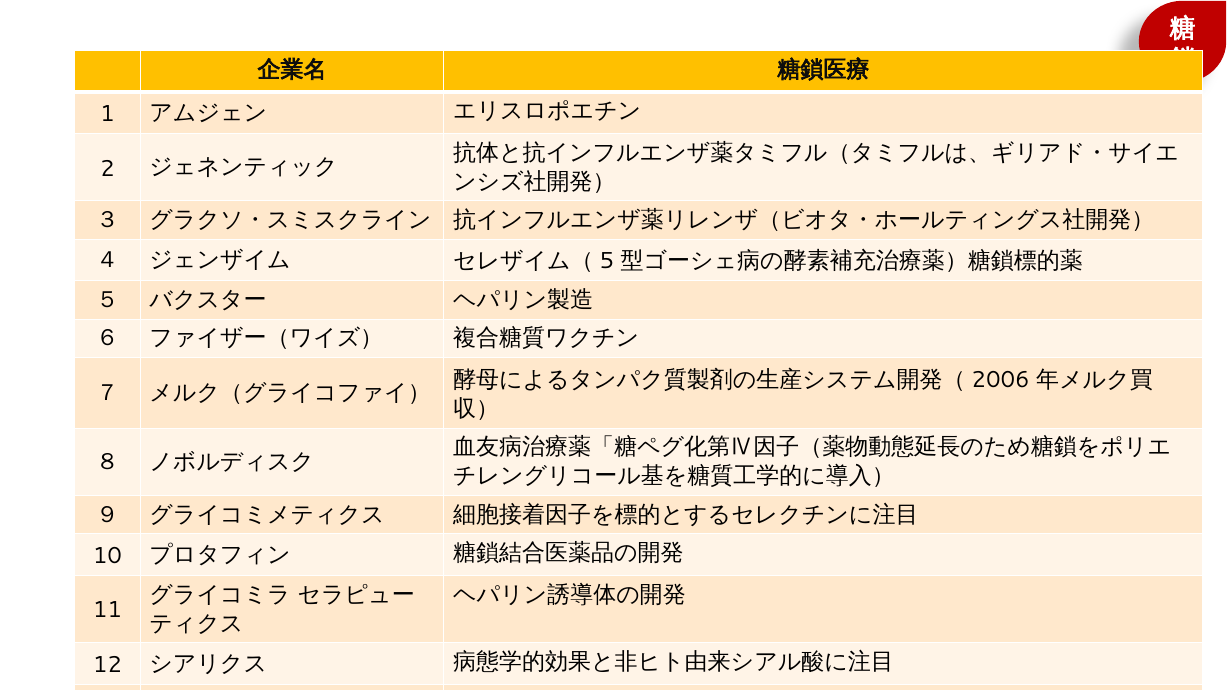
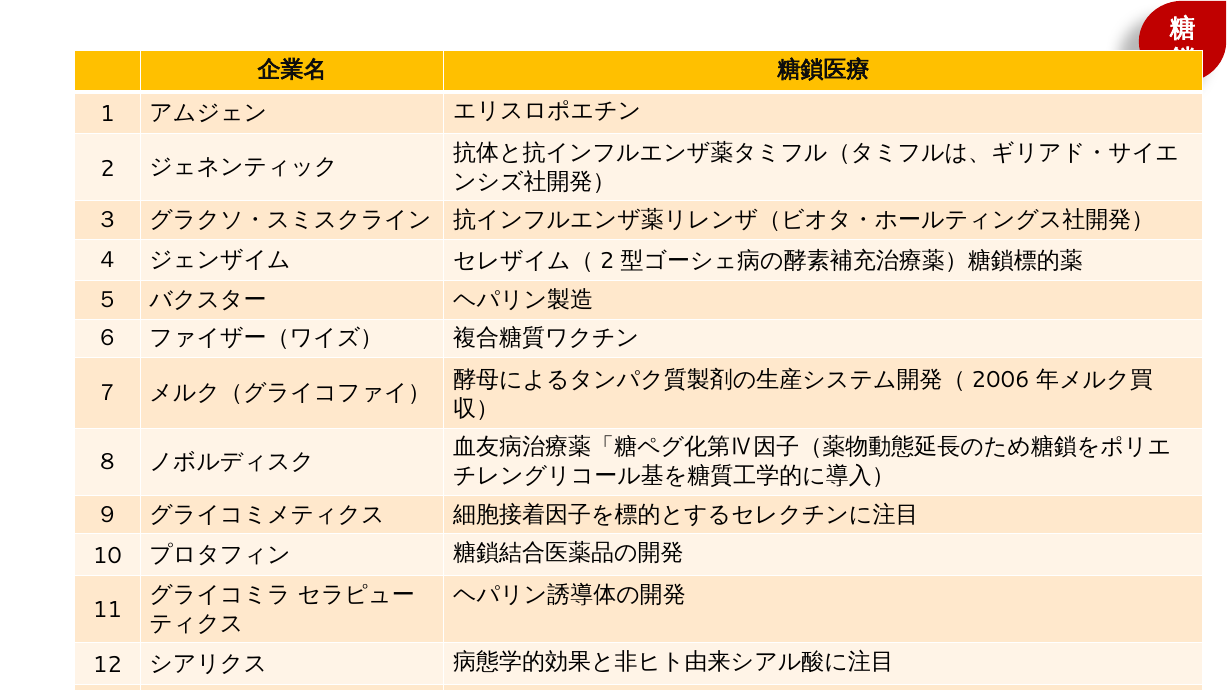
5 at (607, 261): 5 -> 2
